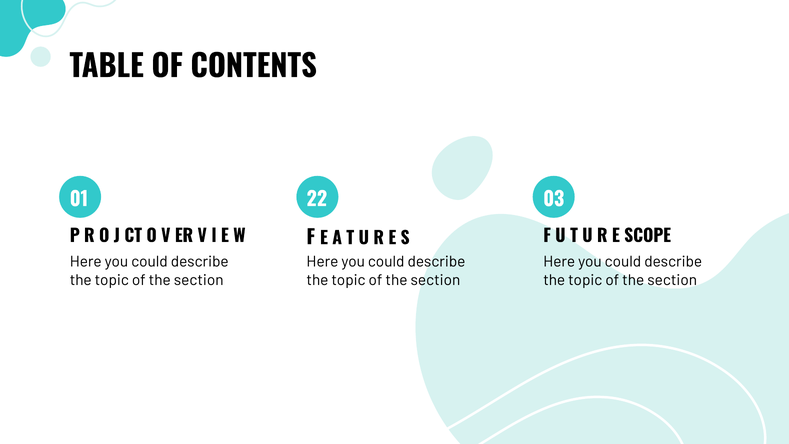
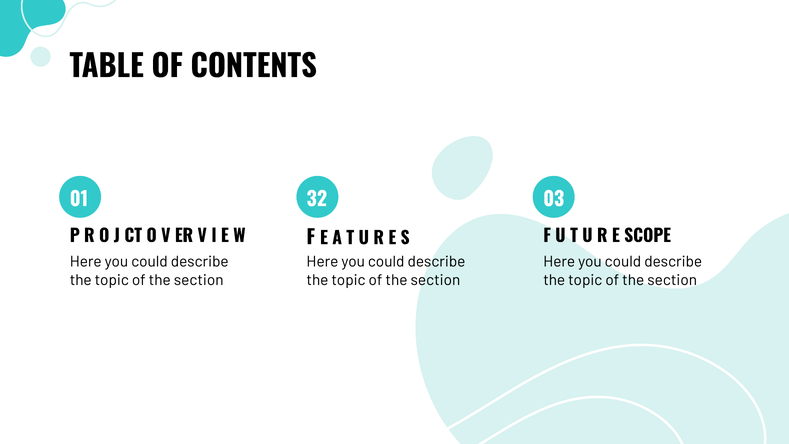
22: 22 -> 32
